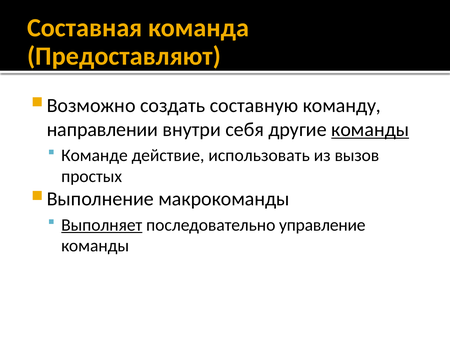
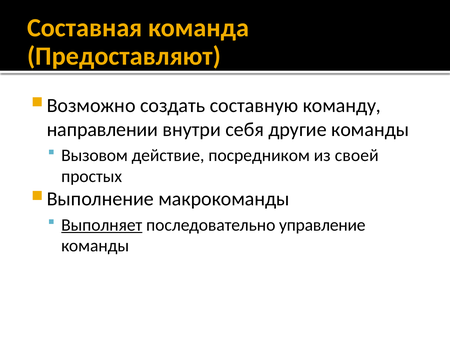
команды at (370, 129) underline: present -> none
Команде: Команде -> Вызовом
использовать: использовать -> посредником
вызов: вызов -> своей
